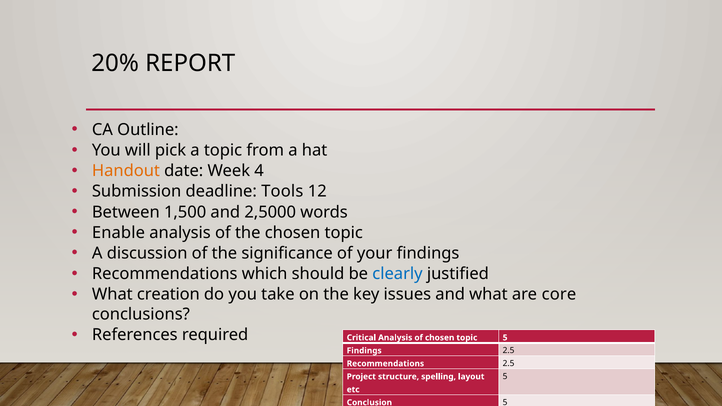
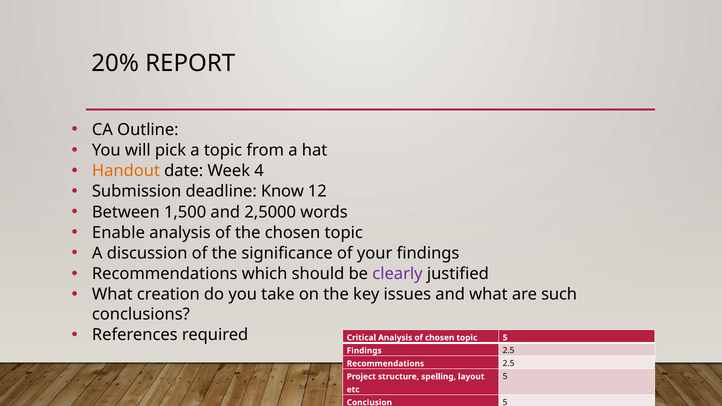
Tools: Tools -> Know
clearly colour: blue -> purple
core: core -> such
